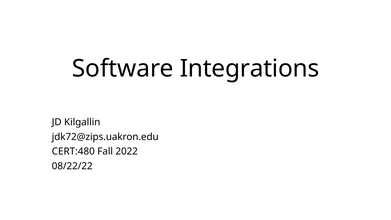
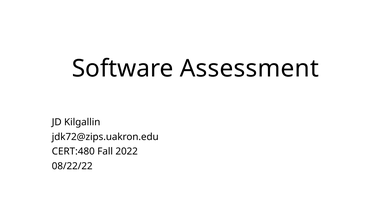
Integrations: Integrations -> Assessment
